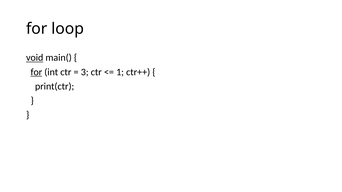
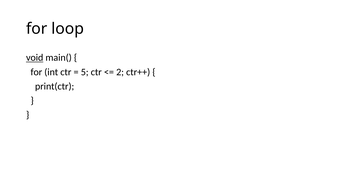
for at (36, 72) underline: present -> none
3: 3 -> 5
1: 1 -> 2
